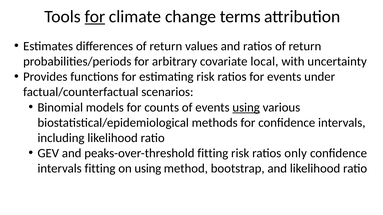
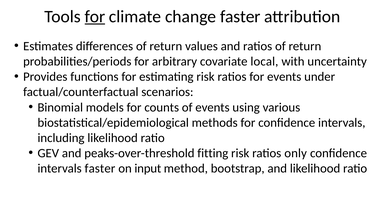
change terms: terms -> faster
using at (246, 108) underline: present -> none
intervals fitting: fitting -> faster
on using: using -> input
